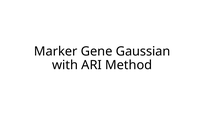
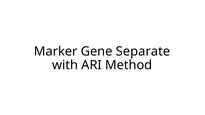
Gaussian: Gaussian -> Separate
